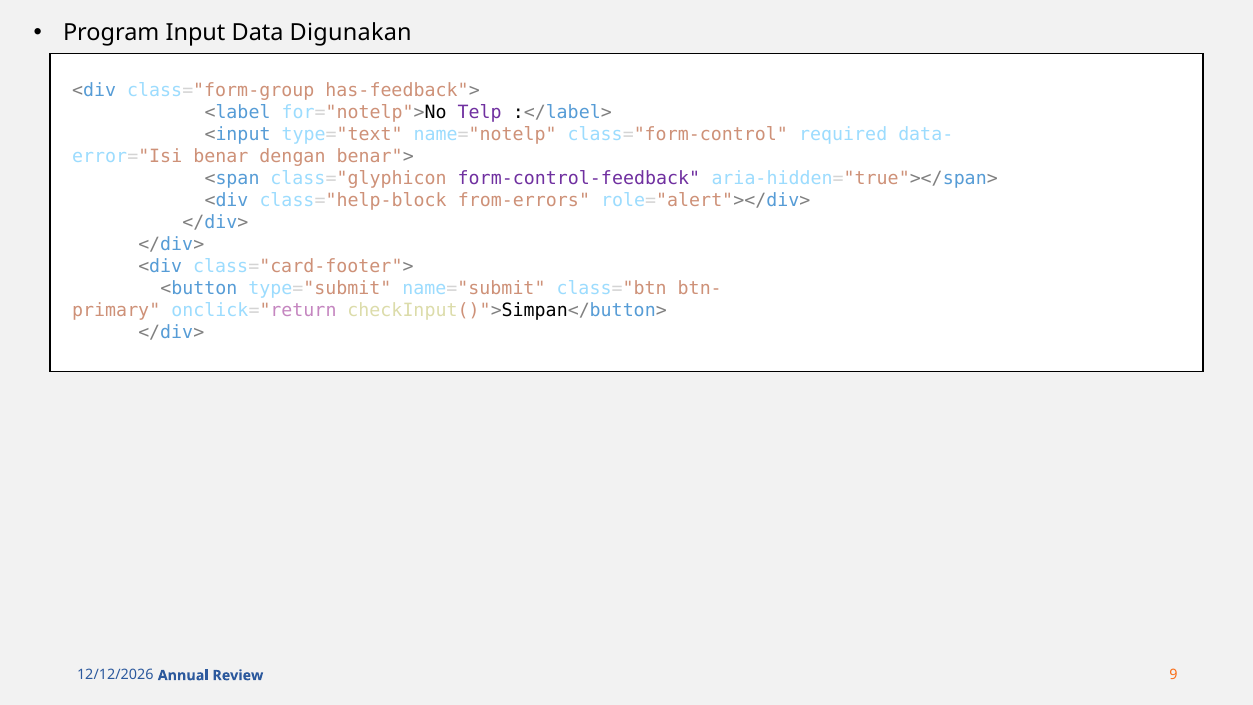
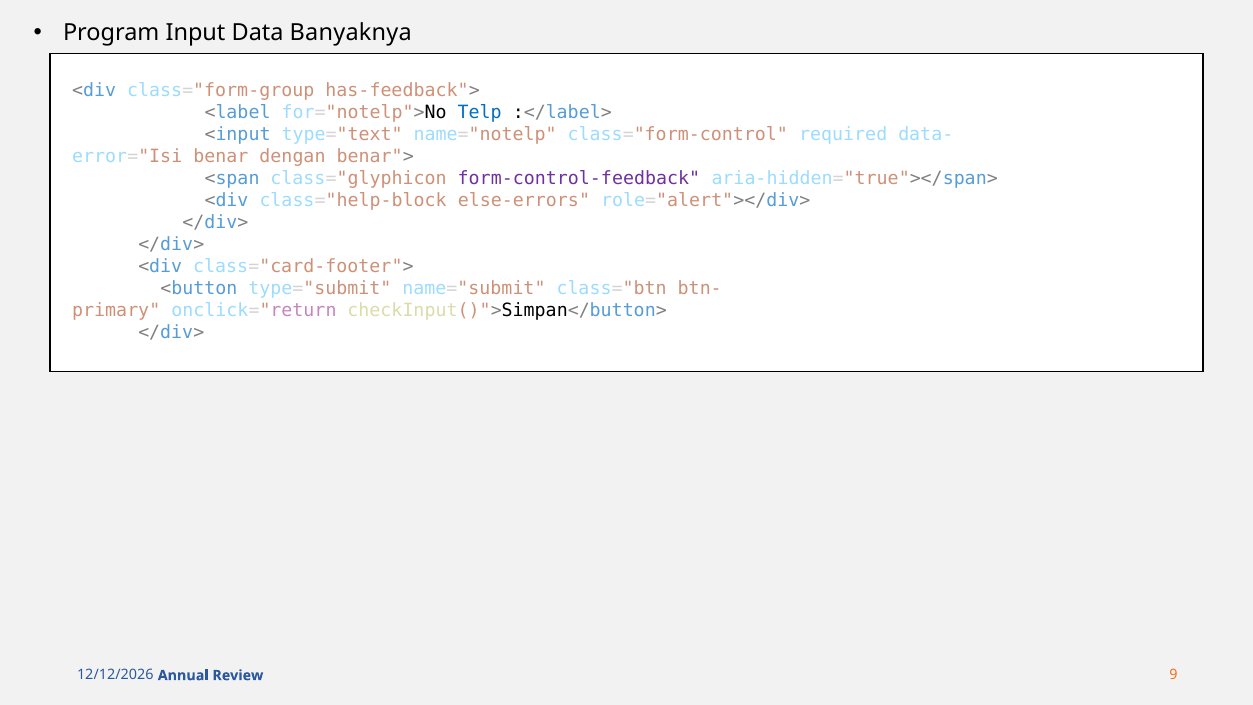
Digunakan: Digunakan -> Banyaknya
Telp colour: purple -> blue
from-errors: from-errors -> else-errors
